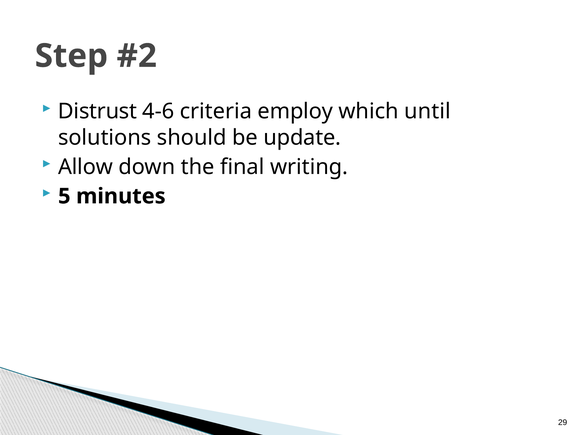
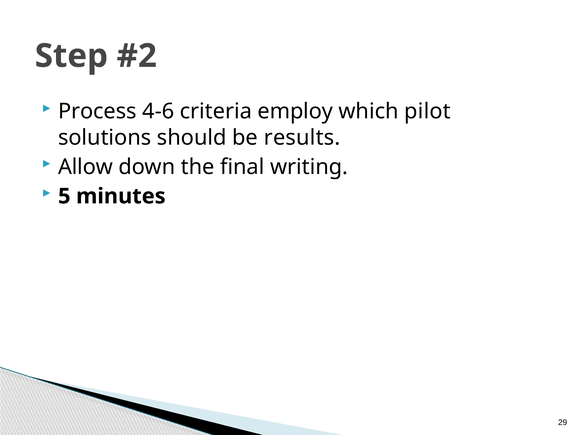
Distrust: Distrust -> Process
until: until -> pilot
update: update -> results
